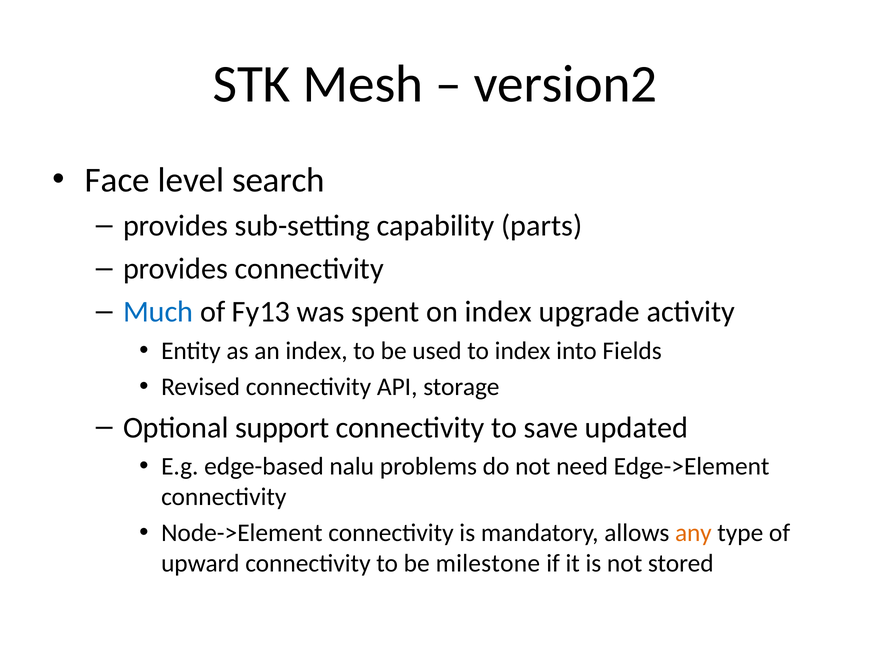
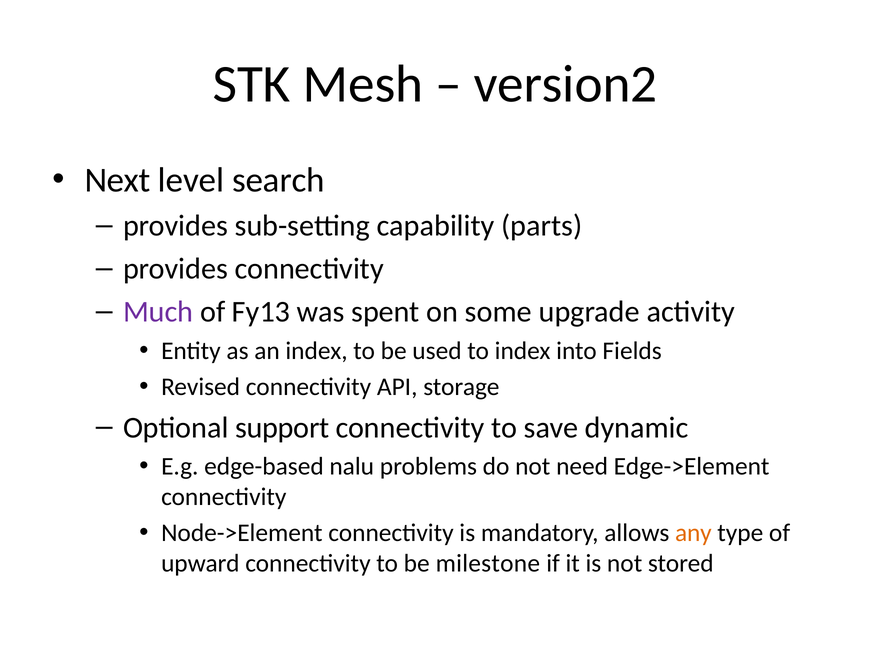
Face: Face -> Next
Much colour: blue -> purple
on index: index -> some
updated: updated -> dynamic
